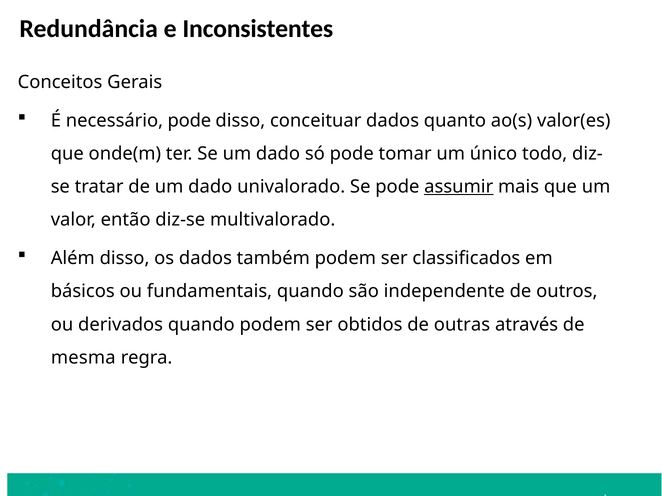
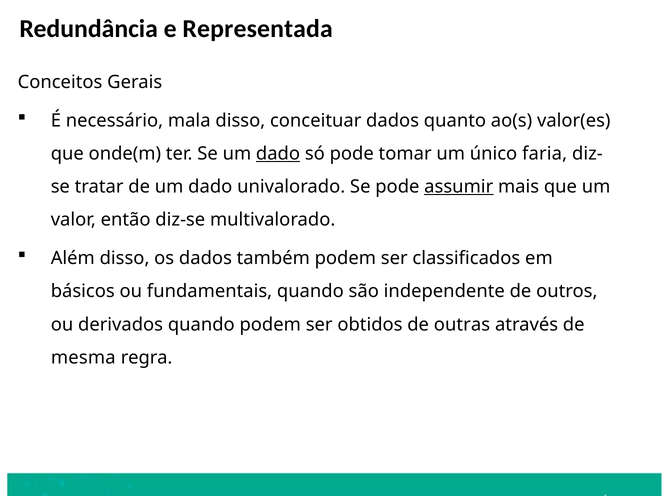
Inconsistentes: Inconsistentes -> Representada
necessário pode: pode -> mala
dado at (278, 154) underline: none -> present
todo: todo -> faria
